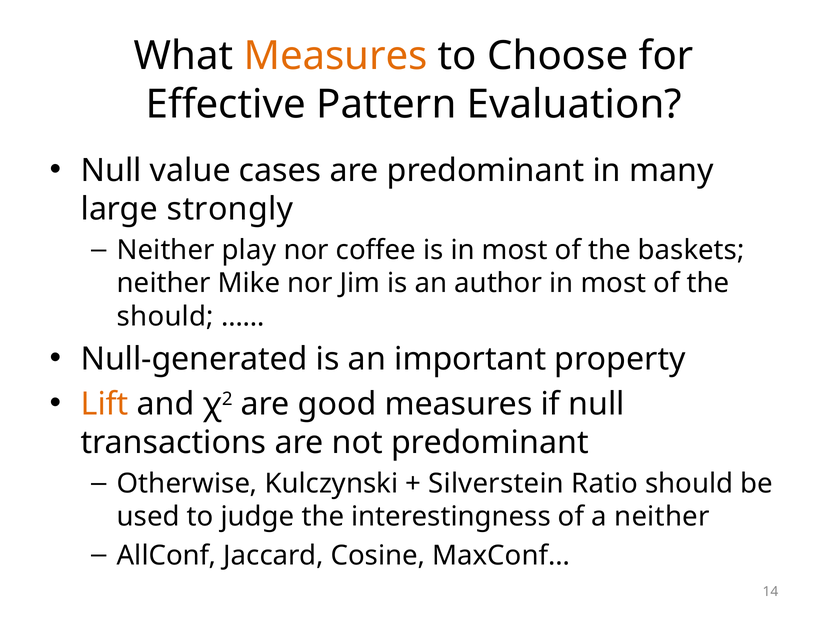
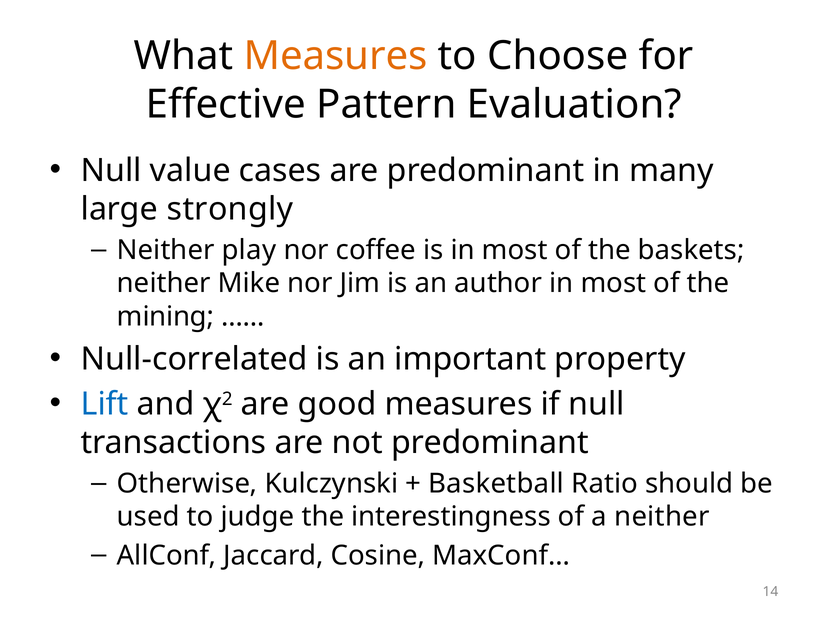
should at (165, 316): should -> mining
Null-generated: Null-generated -> Null-correlated
Lift colour: orange -> blue
Silverstein: Silverstein -> Basketball
